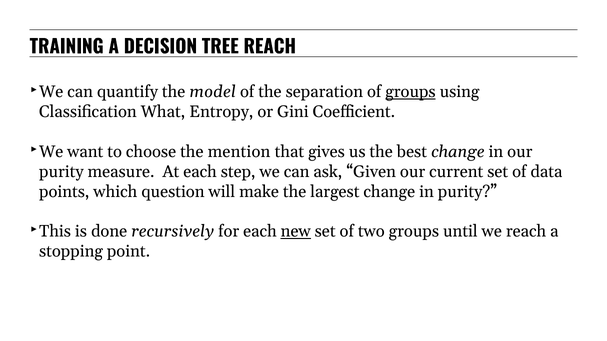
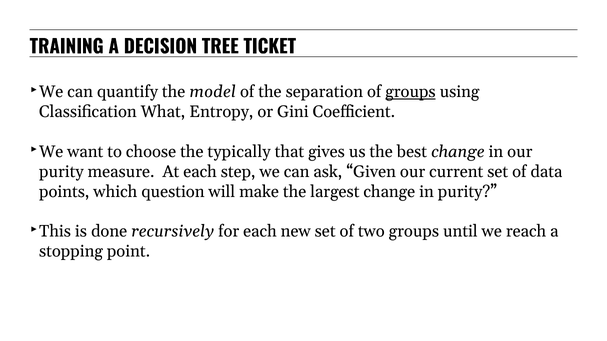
TREE REACH: REACH -> TICKET
mention: mention -> typically
new underline: present -> none
